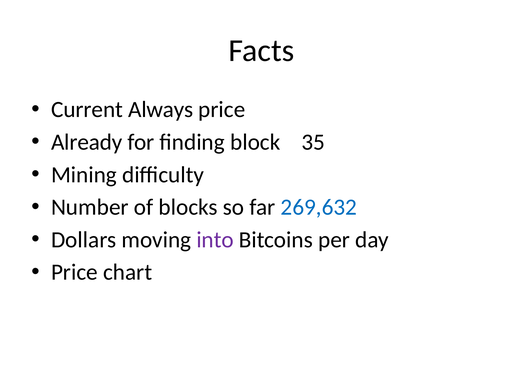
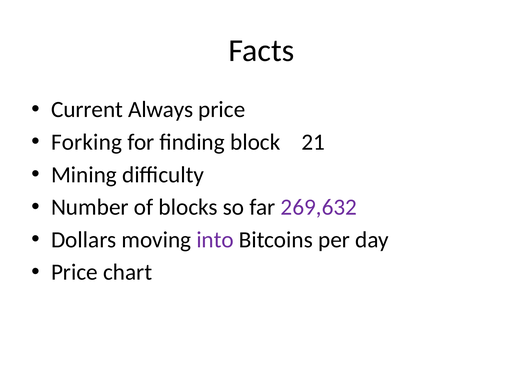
Already: Already -> Forking
35: 35 -> 21
269,632 colour: blue -> purple
